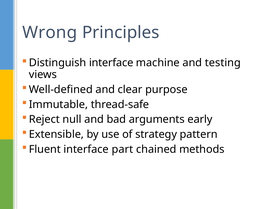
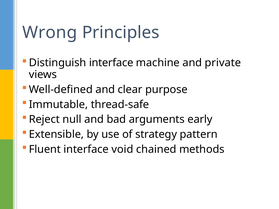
testing: testing -> private
part: part -> void
